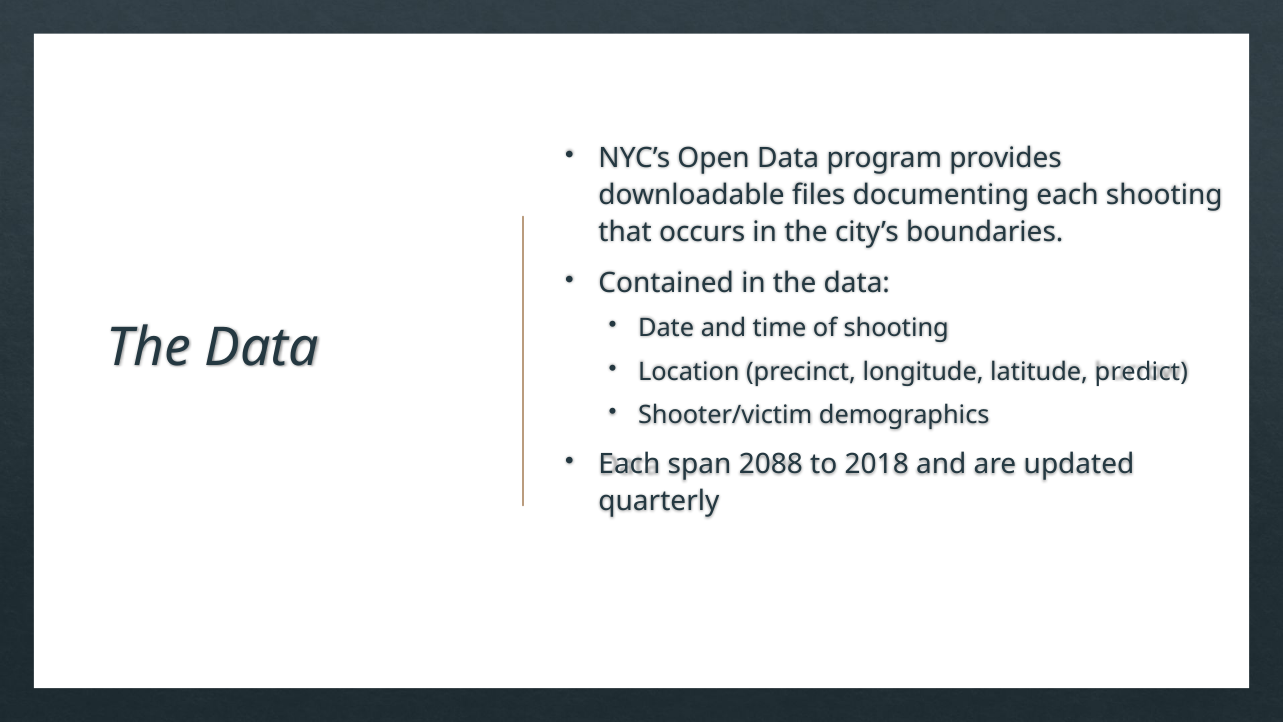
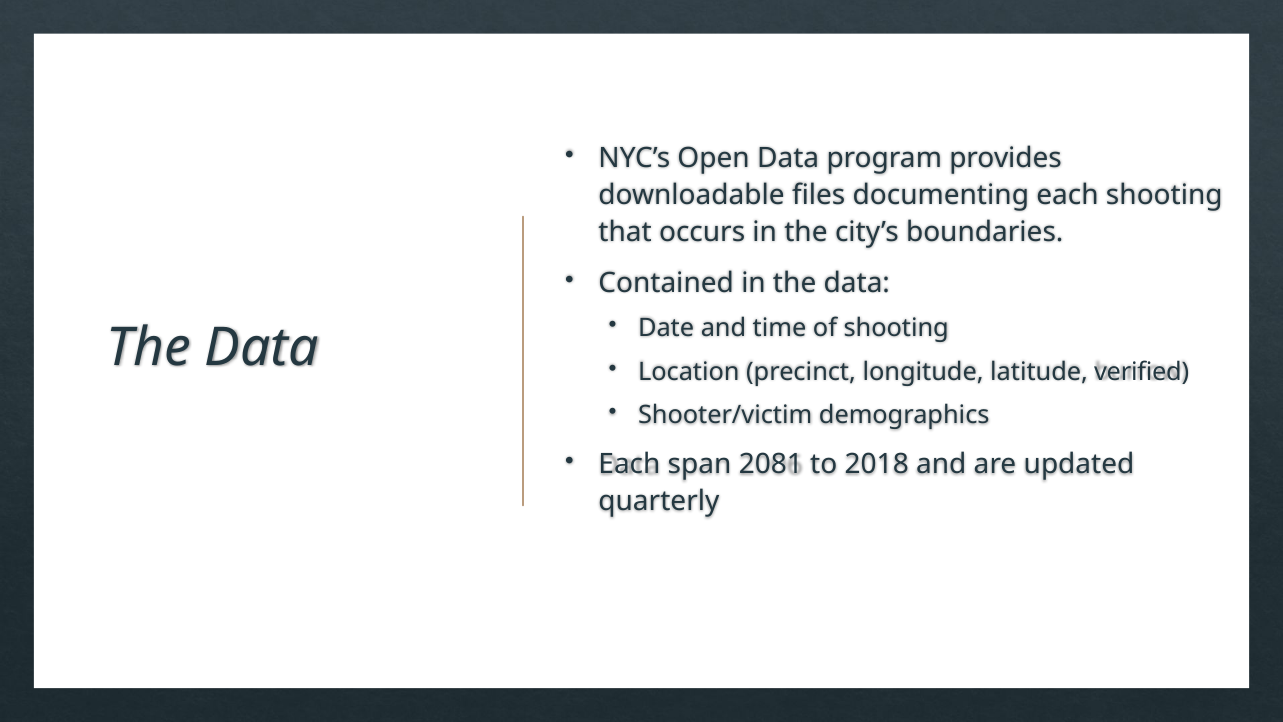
predict: predict -> verified
2088: 2088 -> 2081
